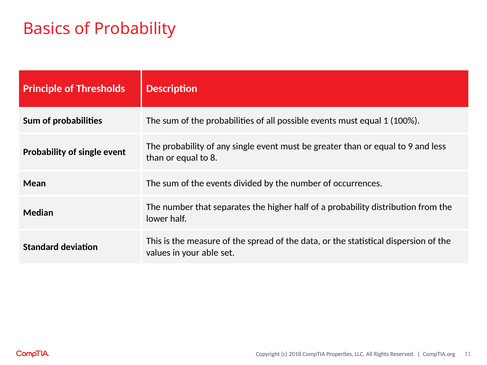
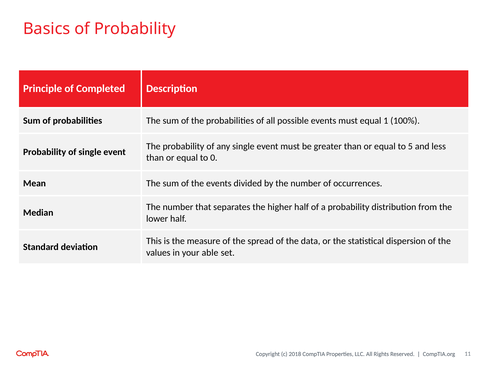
Thresholds: Thresholds -> Completed
9: 9 -> 5
8: 8 -> 0
